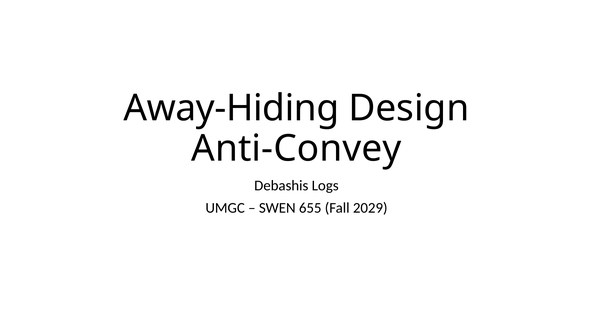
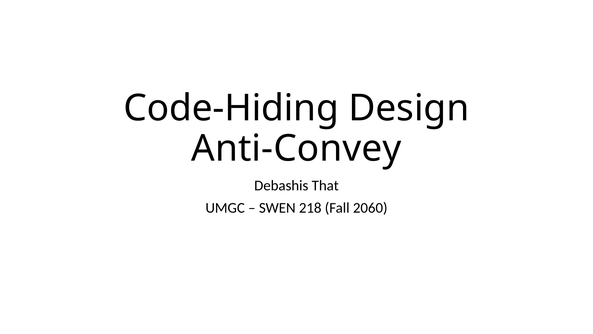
Away-Hiding: Away-Hiding -> Code-Hiding
Logs: Logs -> That
655: 655 -> 218
2029: 2029 -> 2060
